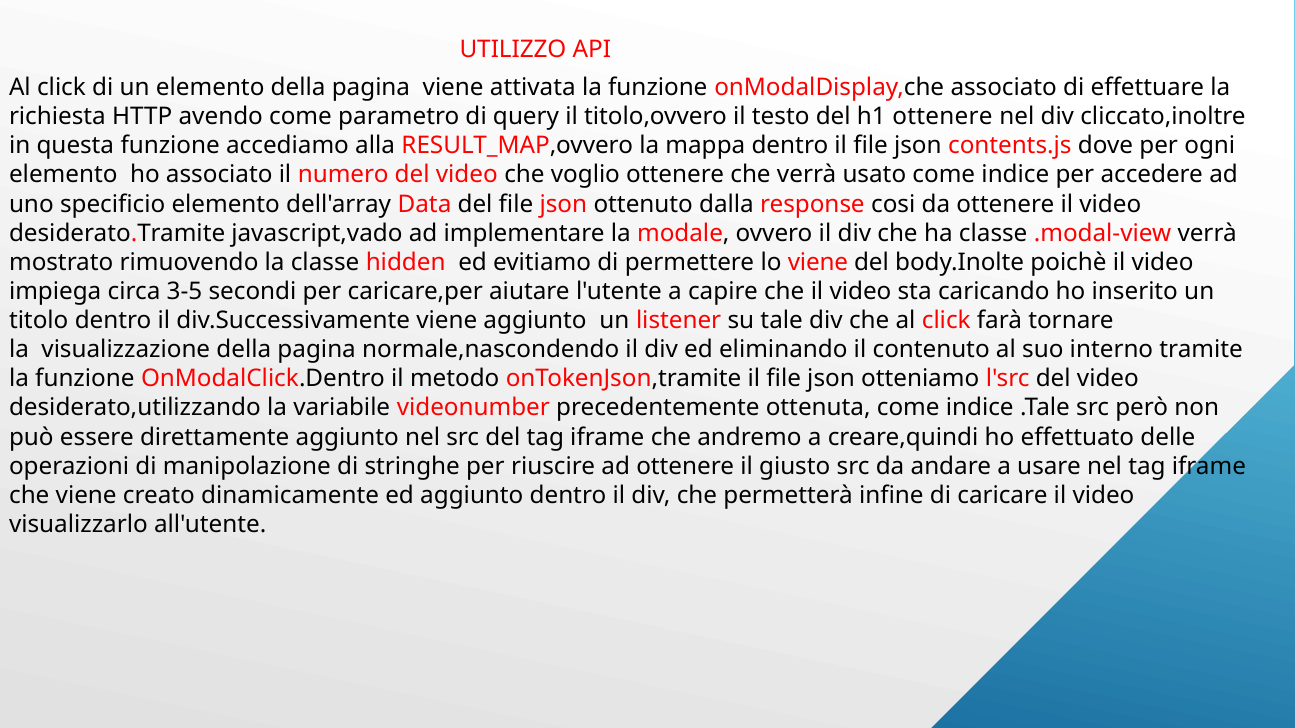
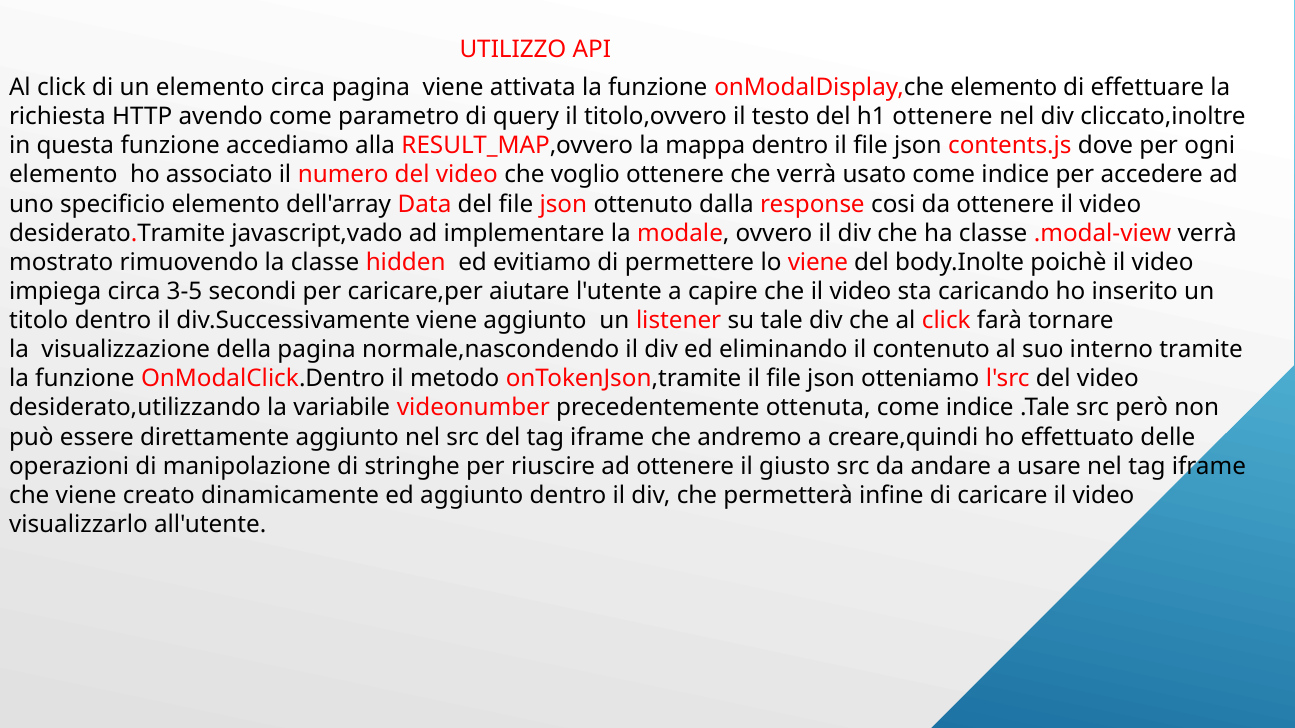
elemento della: della -> circa
onModalDisplay,che associato: associato -> elemento
